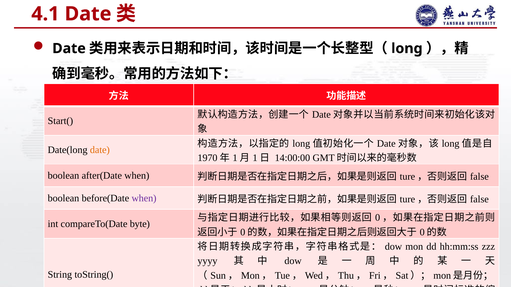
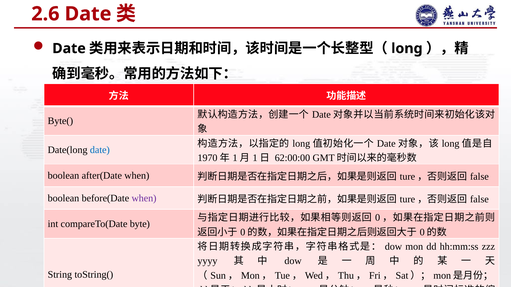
4.1: 4.1 -> 2.6
Start(: Start( -> Byte(
date at (100, 150) colour: orange -> blue
14:00:00: 14:00:00 -> 62:00:00
